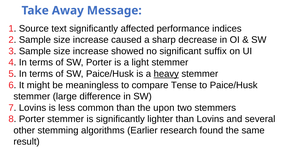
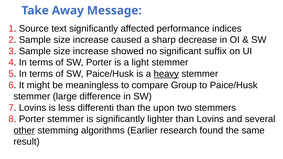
Tense: Tense -> Group
common: common -> differenti
other underline: none -> present
